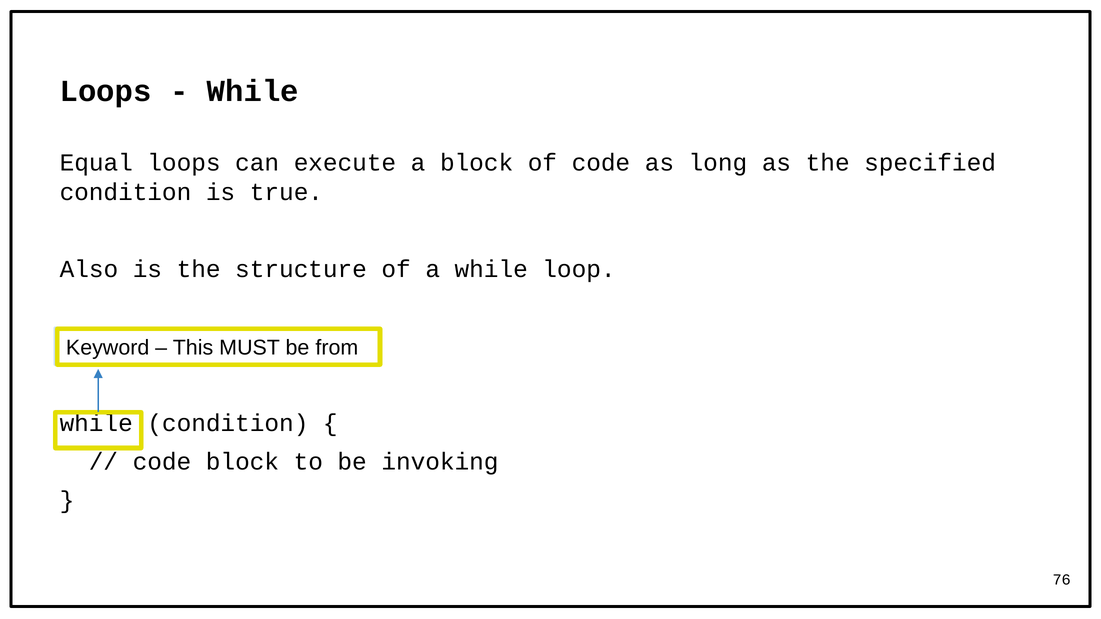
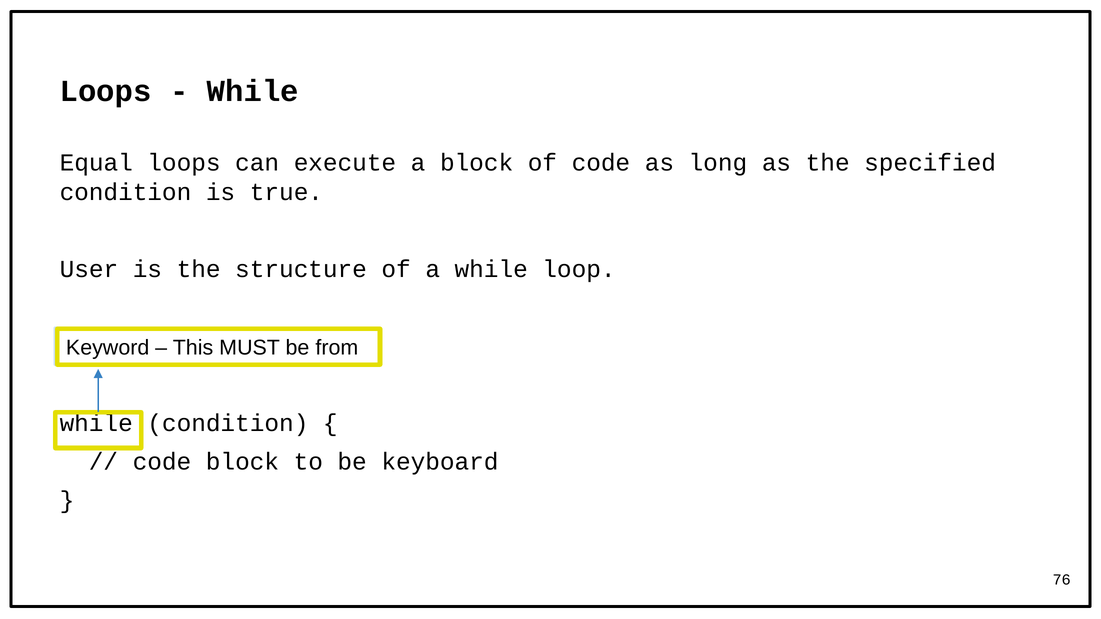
Also: Also -> User
invoking: invoking -> keyboard
